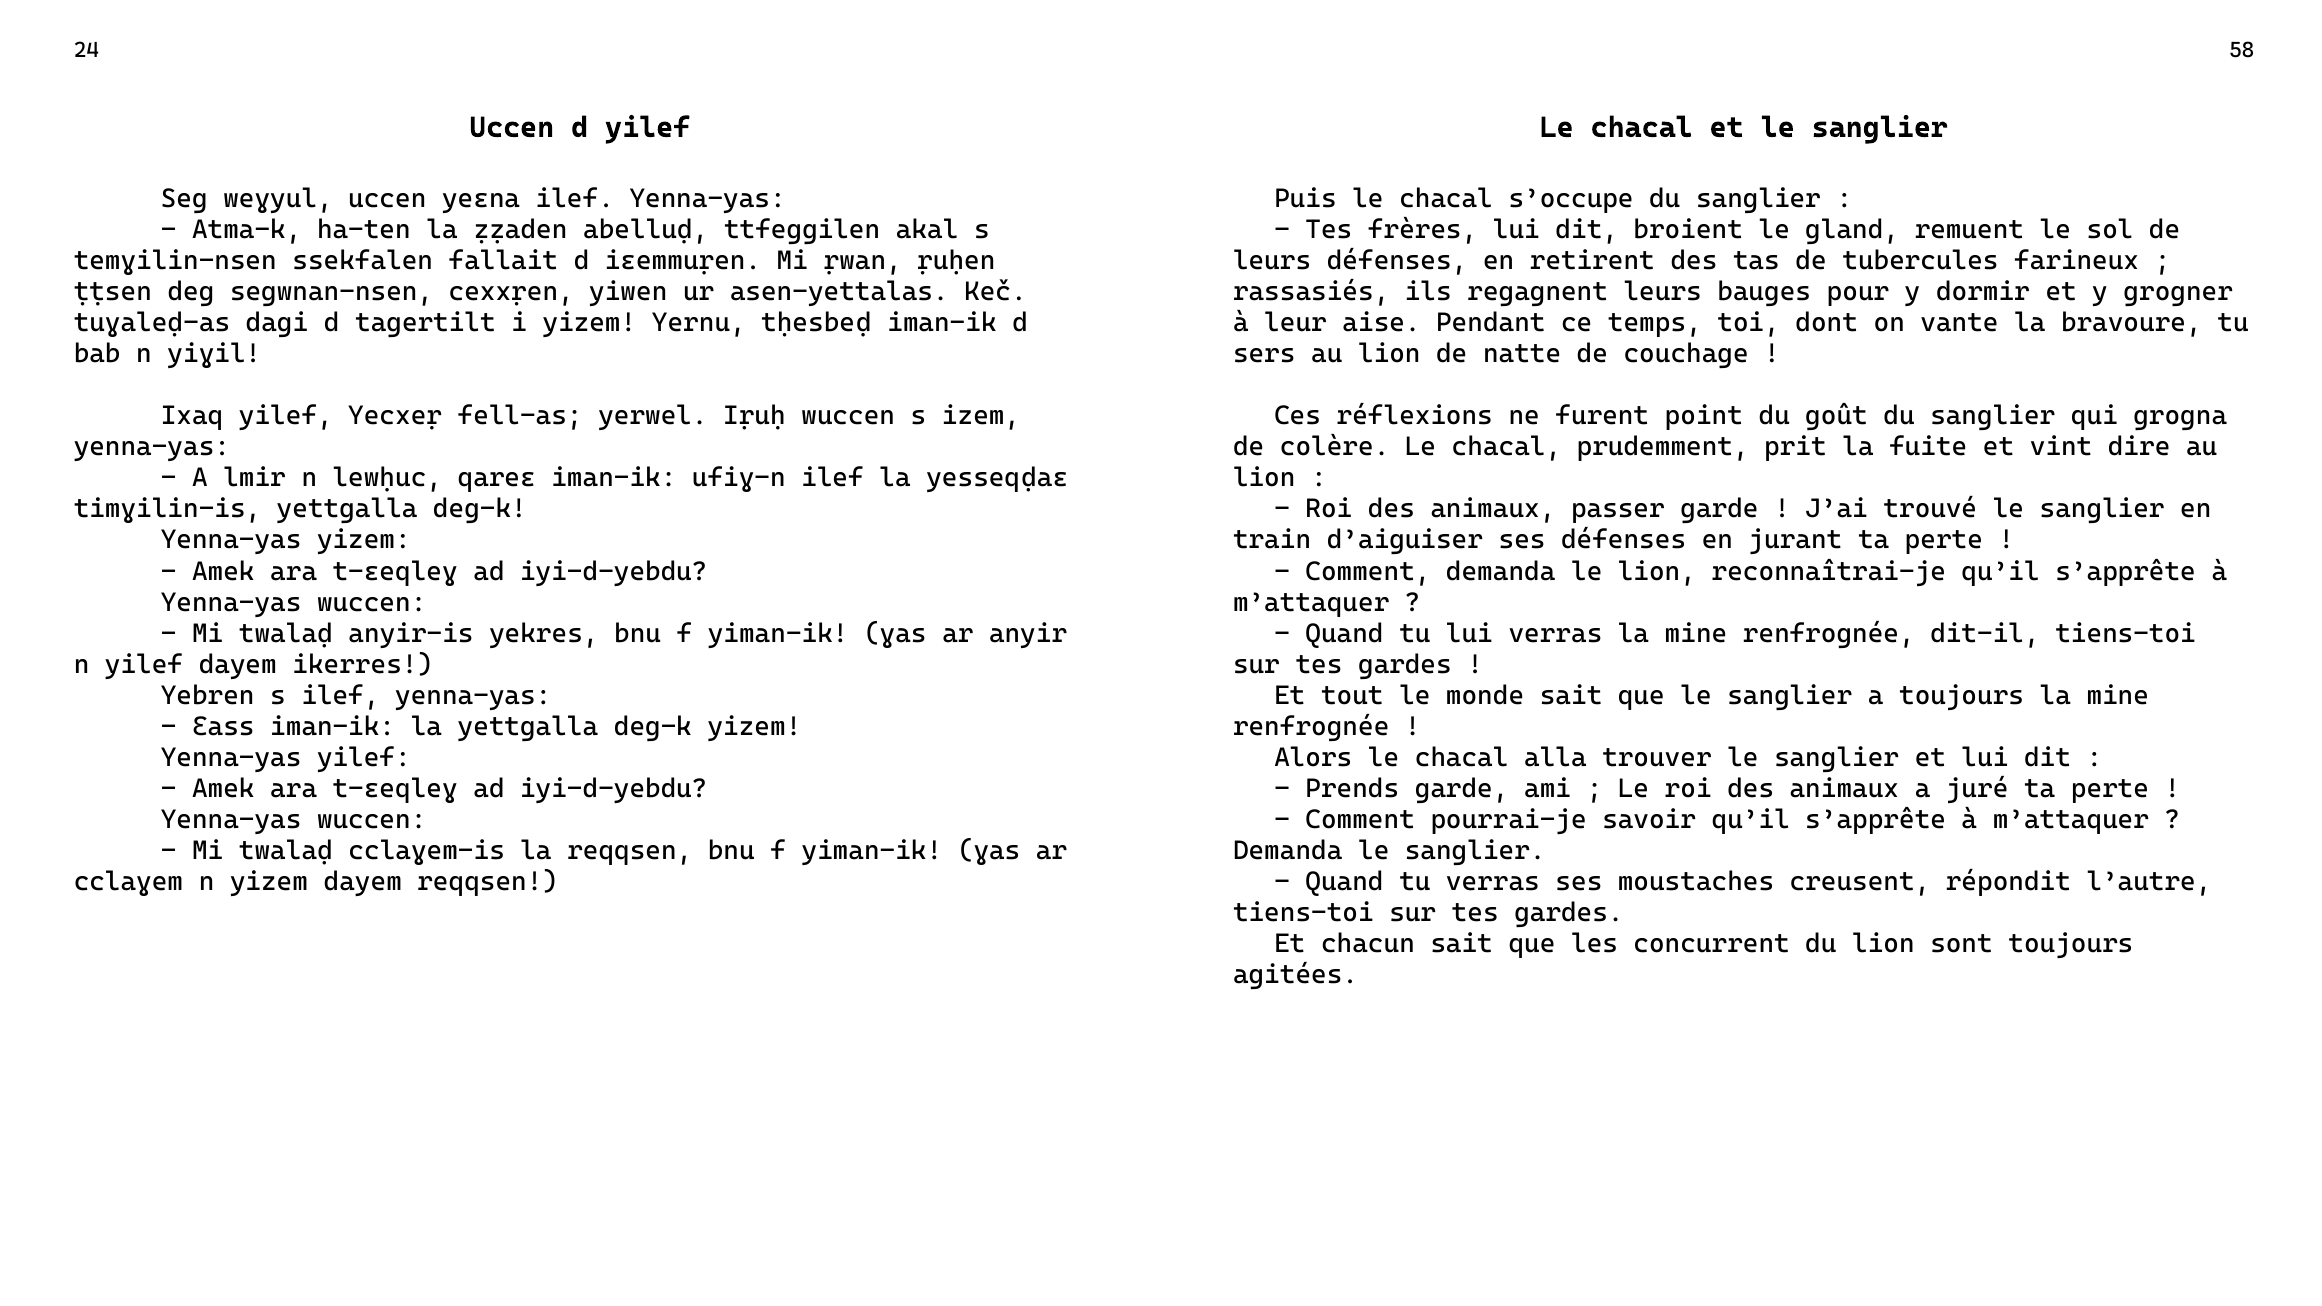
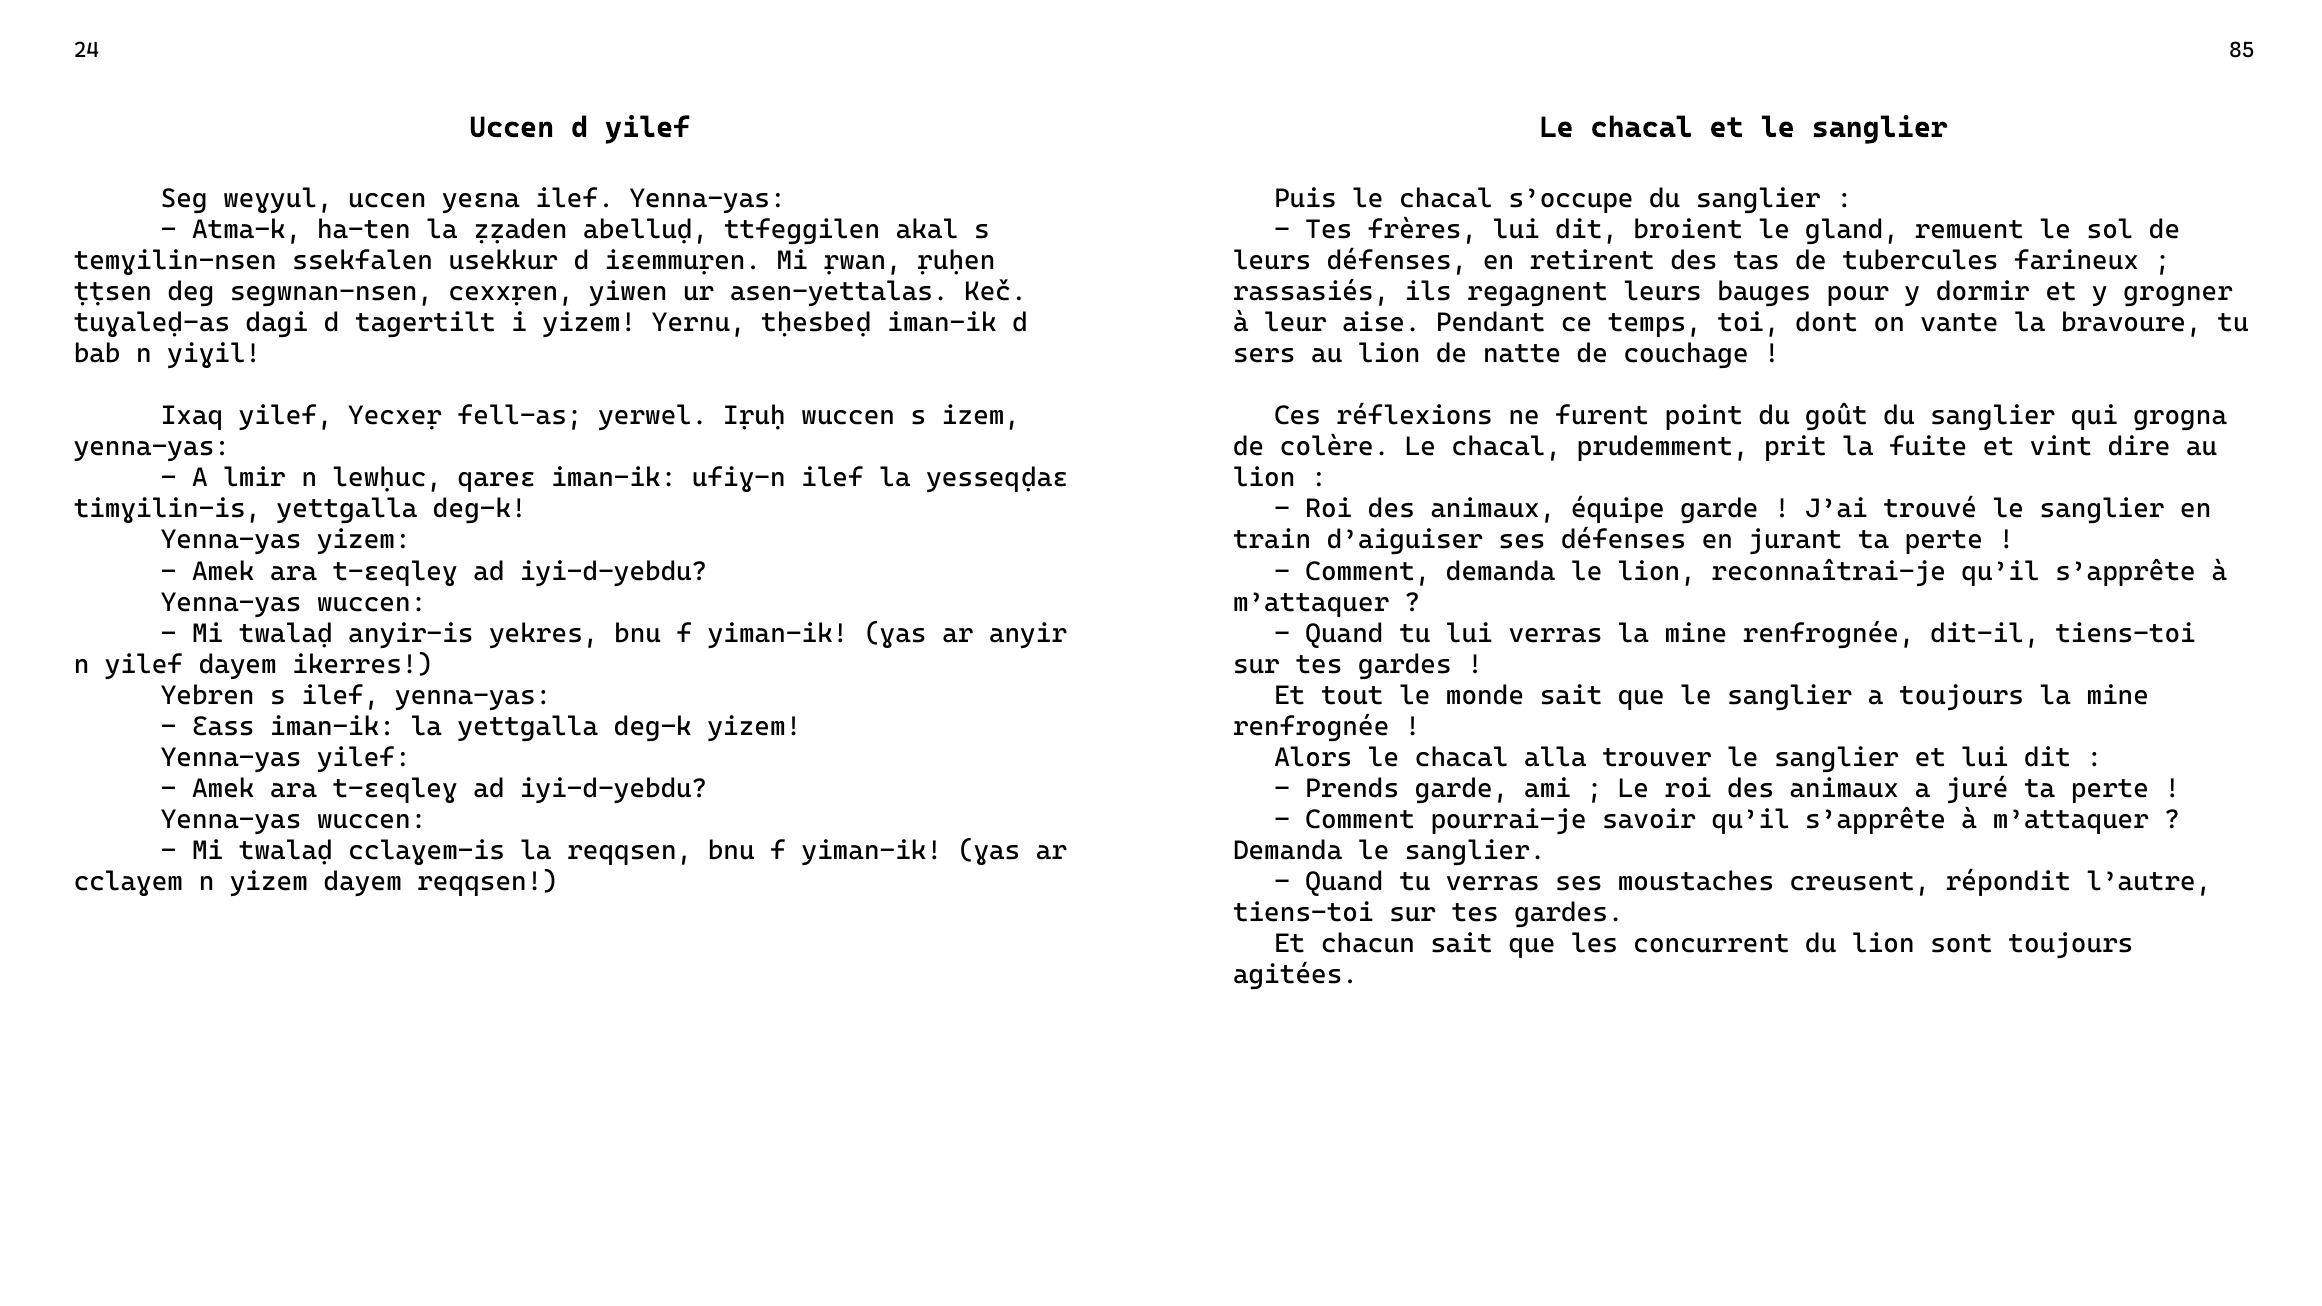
58: 58 -> 85
fallait: fallait -> usekkur
passer: passer -> équipe
